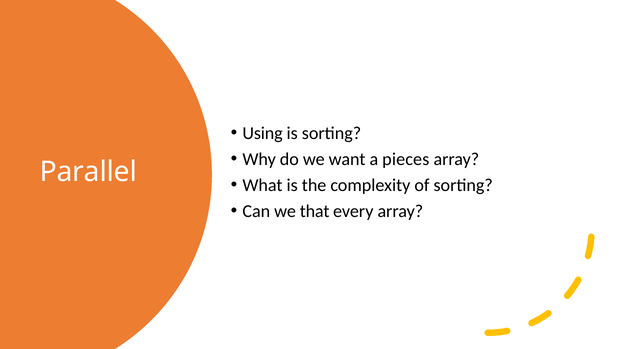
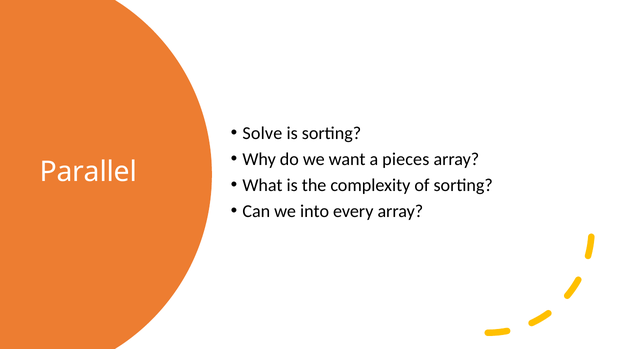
Using: Using -> Solve
that: that -> into
